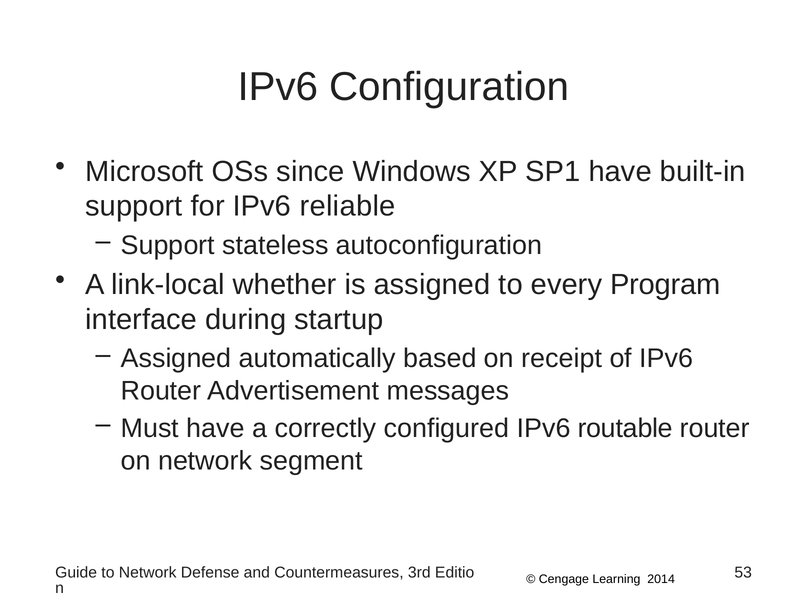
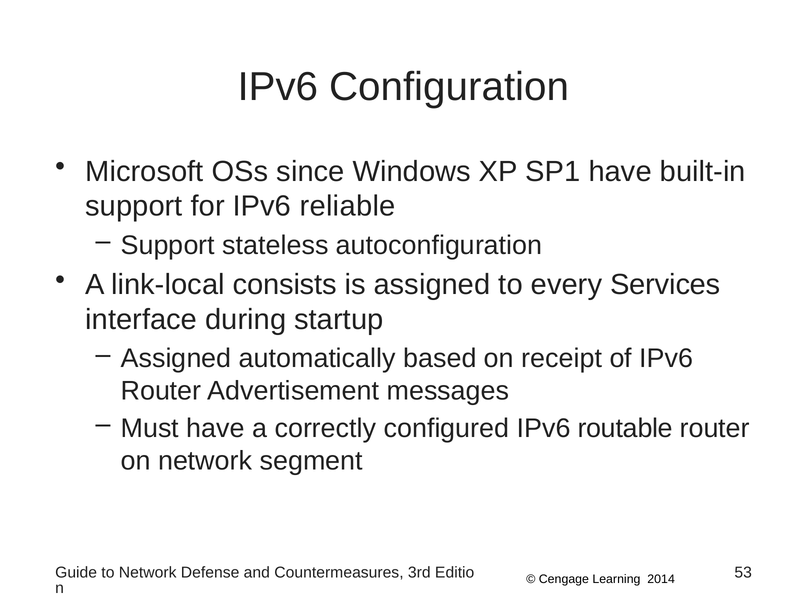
whether: whether -> consists
Program: Program -> Services
